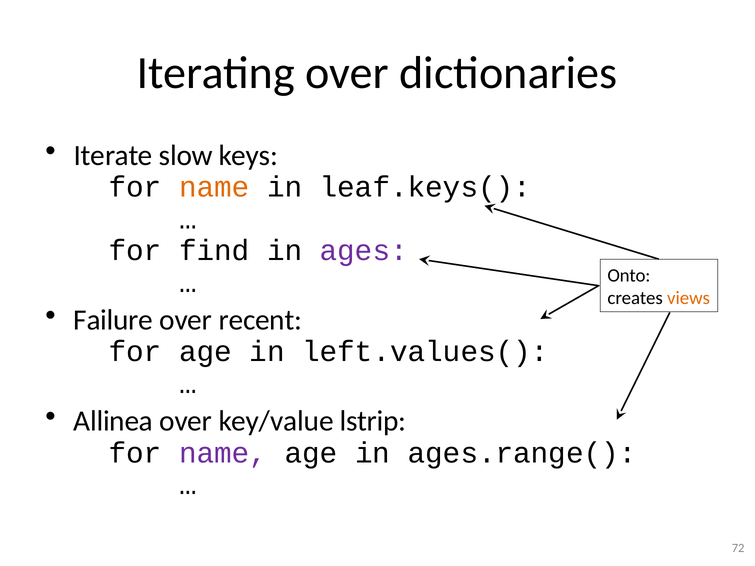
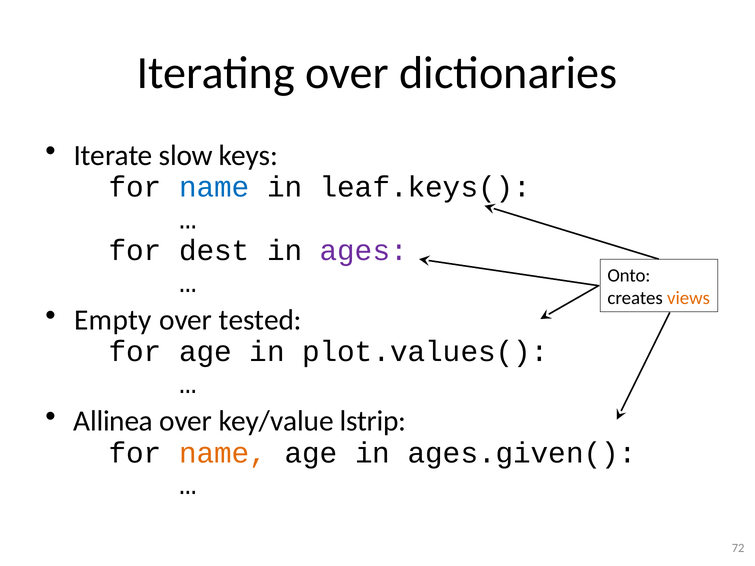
name at (214, 187) colour: orange -> blue
find: find -> dest
Failure: Failure -> Empty
recent: recent -> tested
left.values(: left.values( -> plot.values(
name at (223, 453) colour: purple -> orange
ages.range(: ages.range( -> ages.given(
